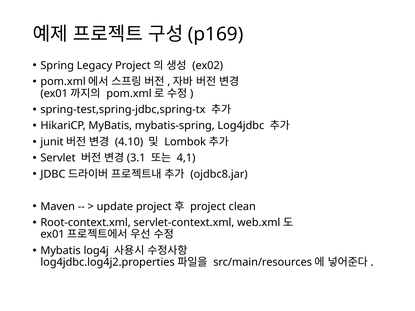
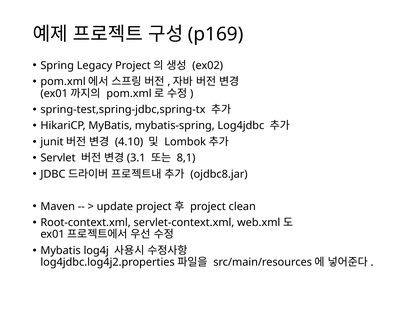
4,1: 4,1 -> 8,1
